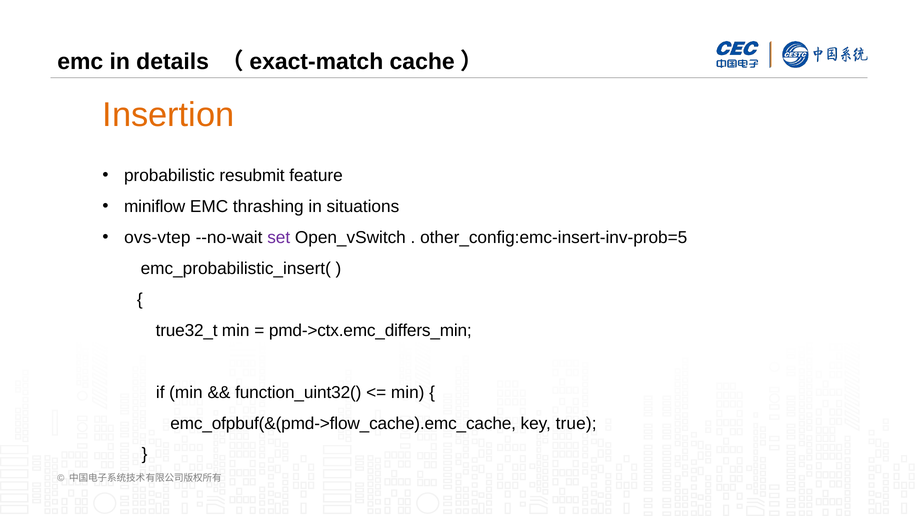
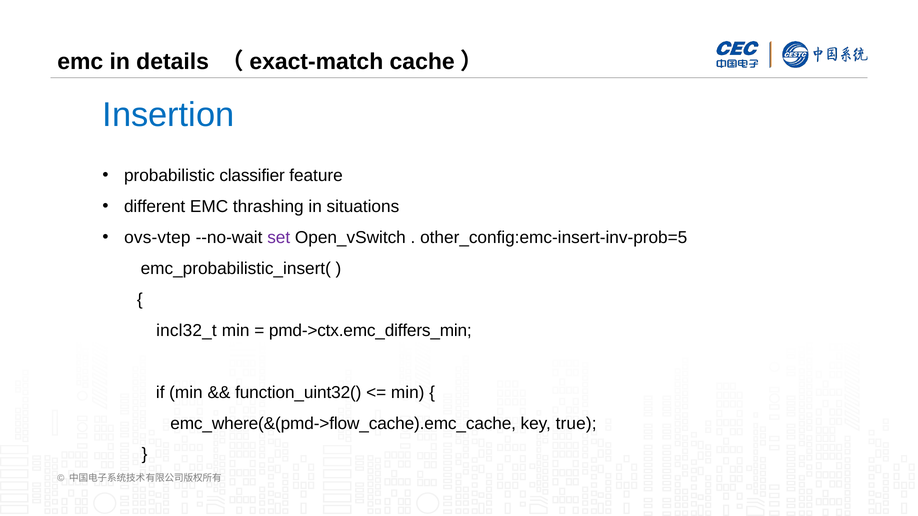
Insertion colour: orange -> blue
resubmit: resubmit -> classifier
miniflow: miniflow -> different
true32_t: true32_t -> incl32_t
emc_ofpbuf(&(pmd->flow_cache).emc_cache: emc_ofpbuf(&(pmd->flow_cache).emc_cache -> emc_where(&(pmd->flow_cache).emc_cache
